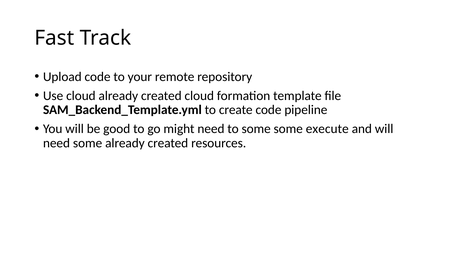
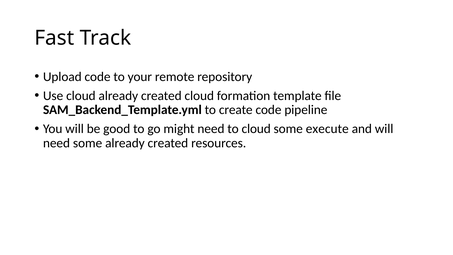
to some: some -> cloud
